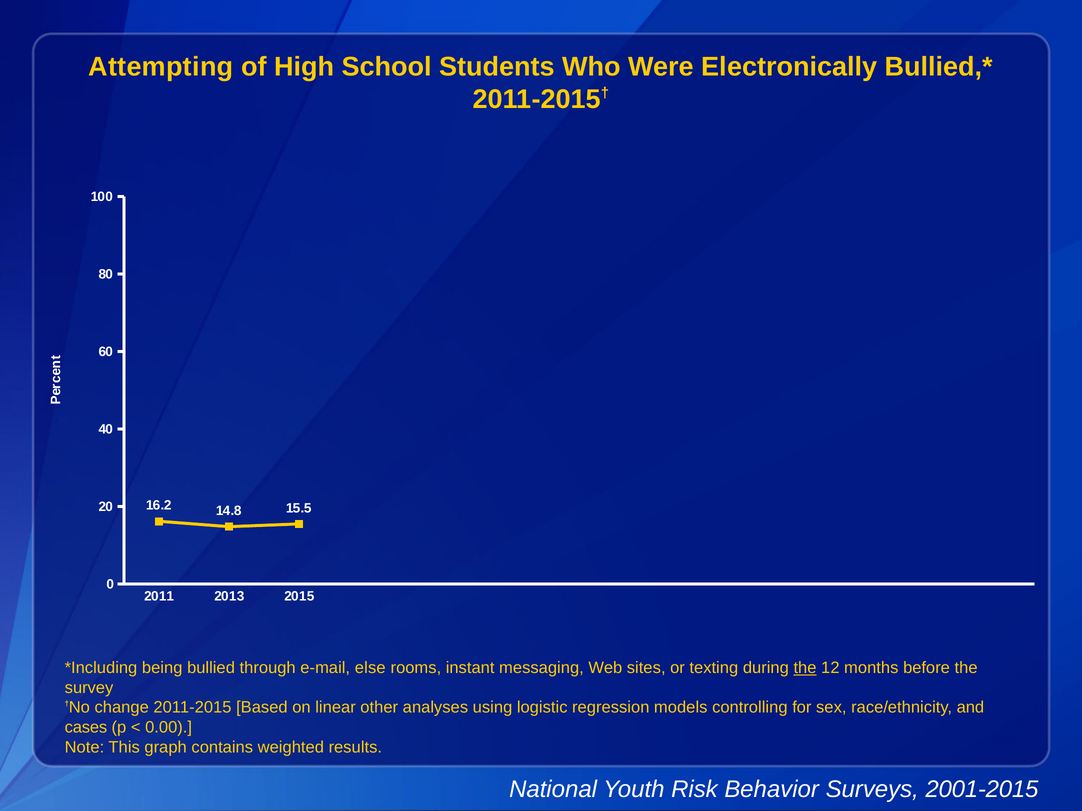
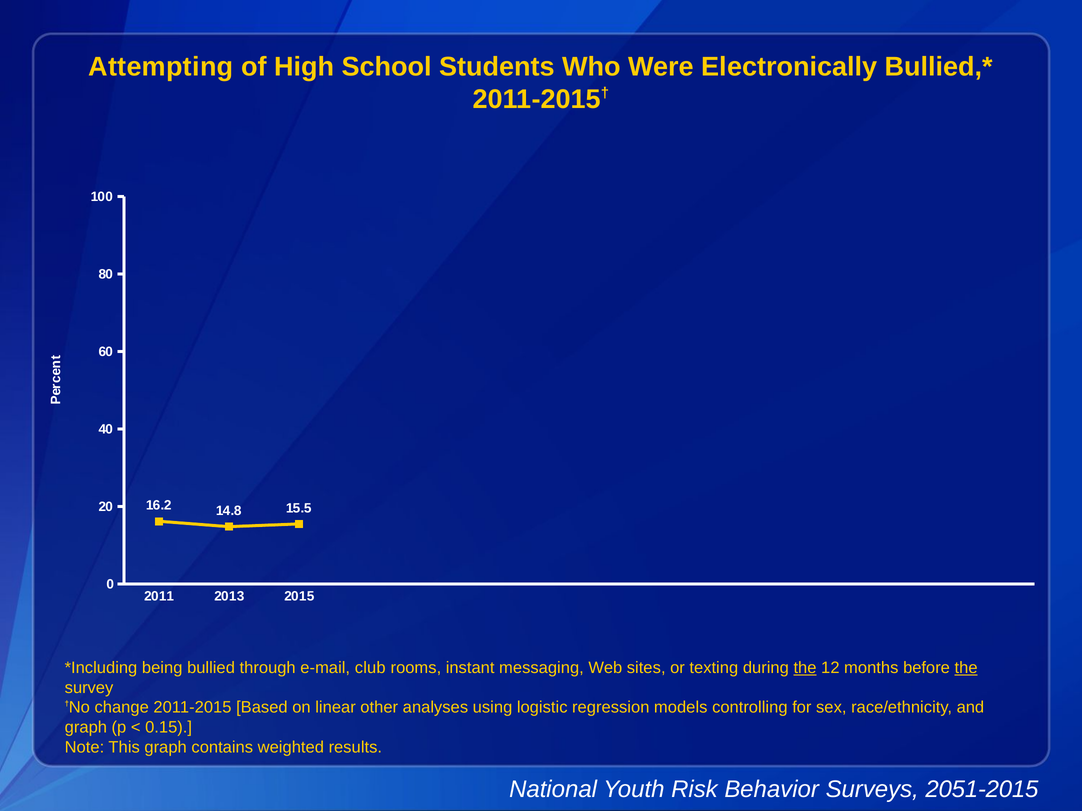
else: else -> club
the at (966, 668) underline: none -> present
cases at (86, 728): cases -> graph
0.00: 0.00 -> 0.15
2001-2015: 2001-2015 -> 2051-2015
